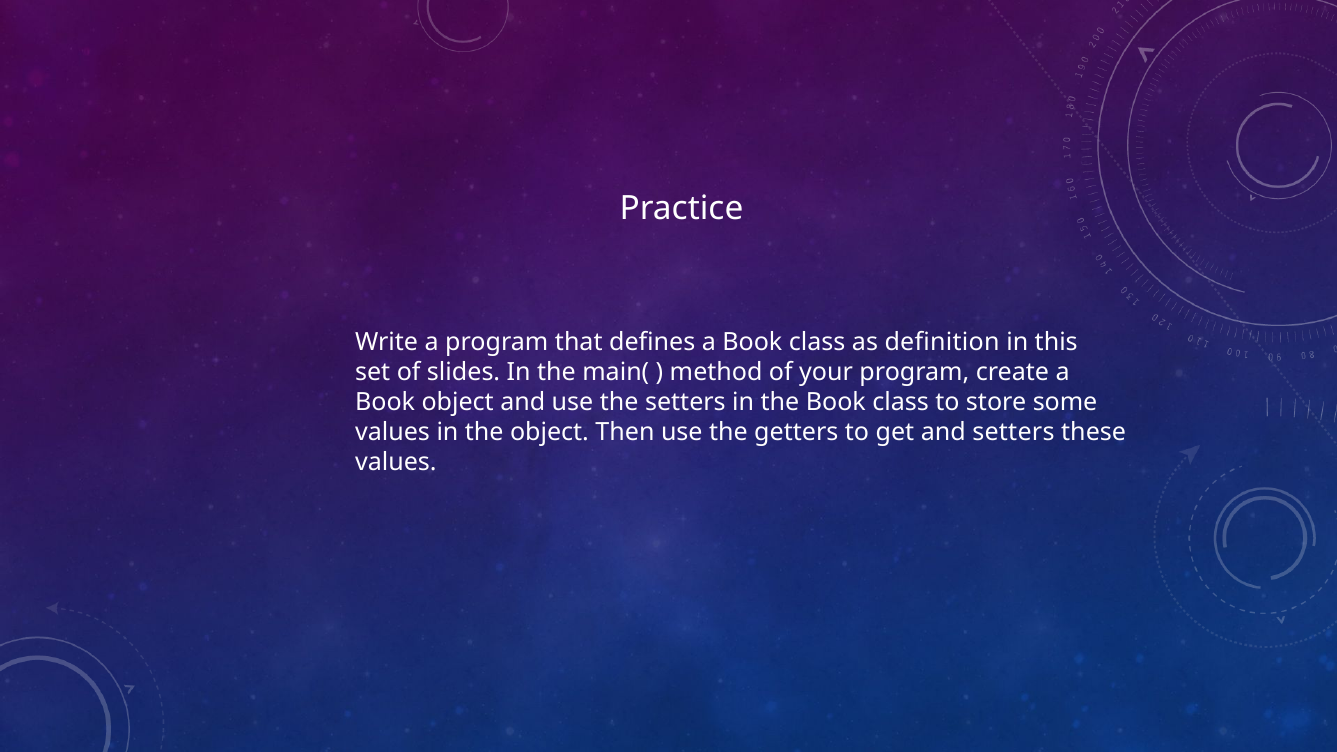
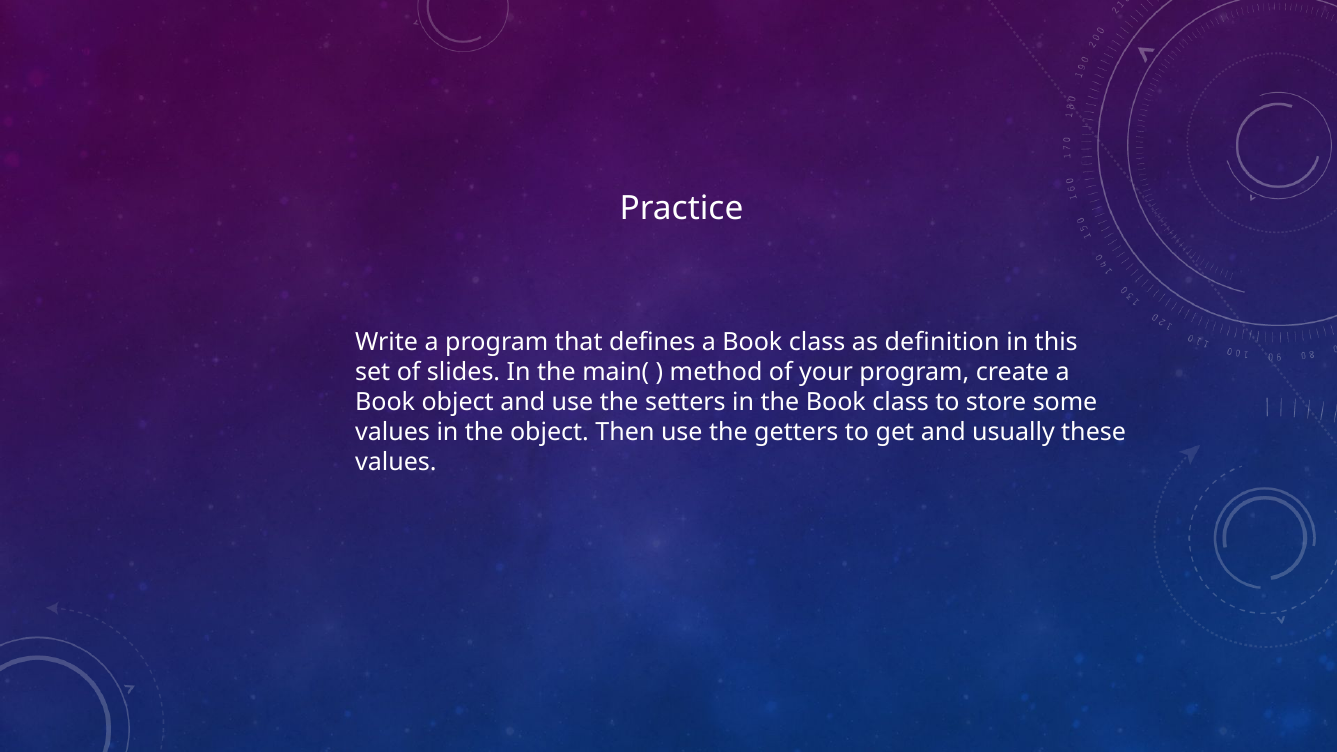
and setters: setters -> usually
